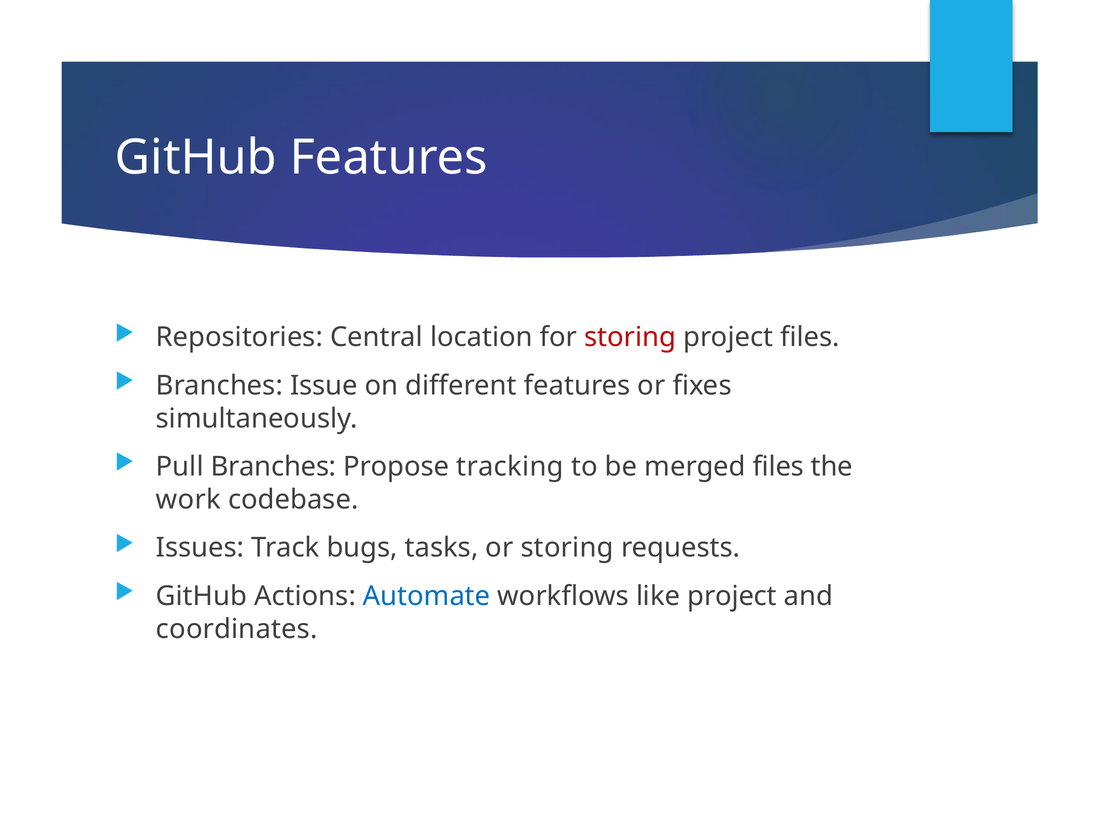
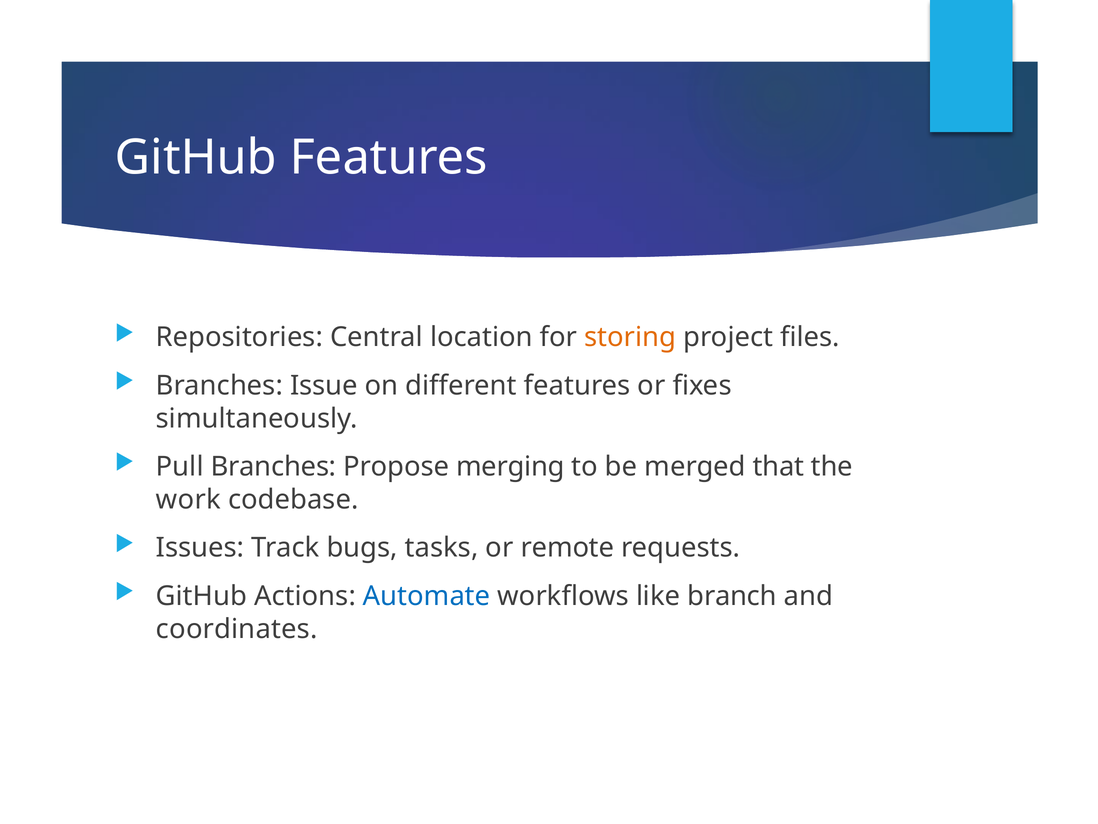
storing at (630, 337) colour: red -> orange
tracking: tracking -> merging
merged files: files -> that
or storing: storing -> remote
like project: project -> branch
